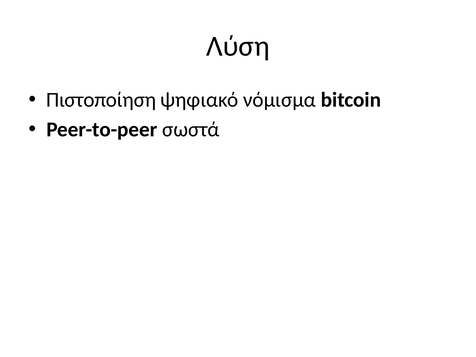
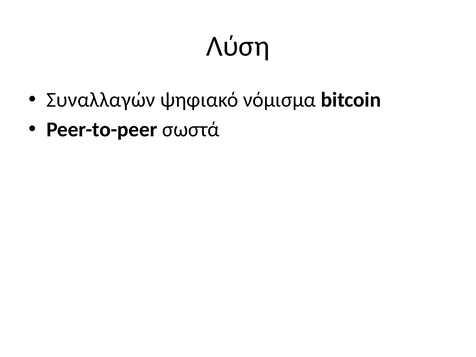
Πιστοποίηση: Πιστοποίηση -> Συναλλαγών
